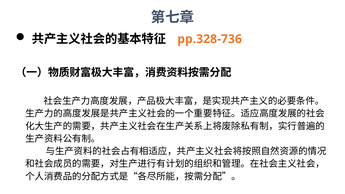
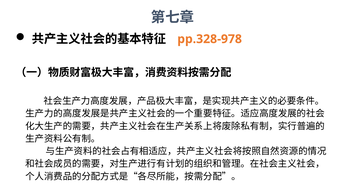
pp.328-736: pp.328-736 -> pp.328-978
